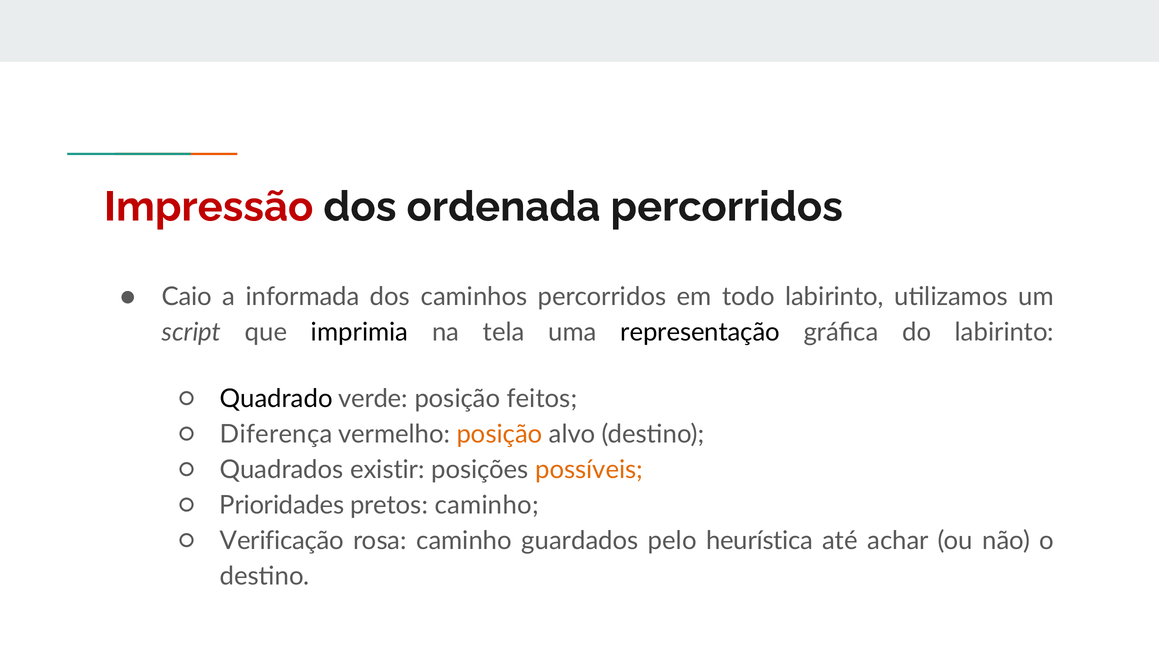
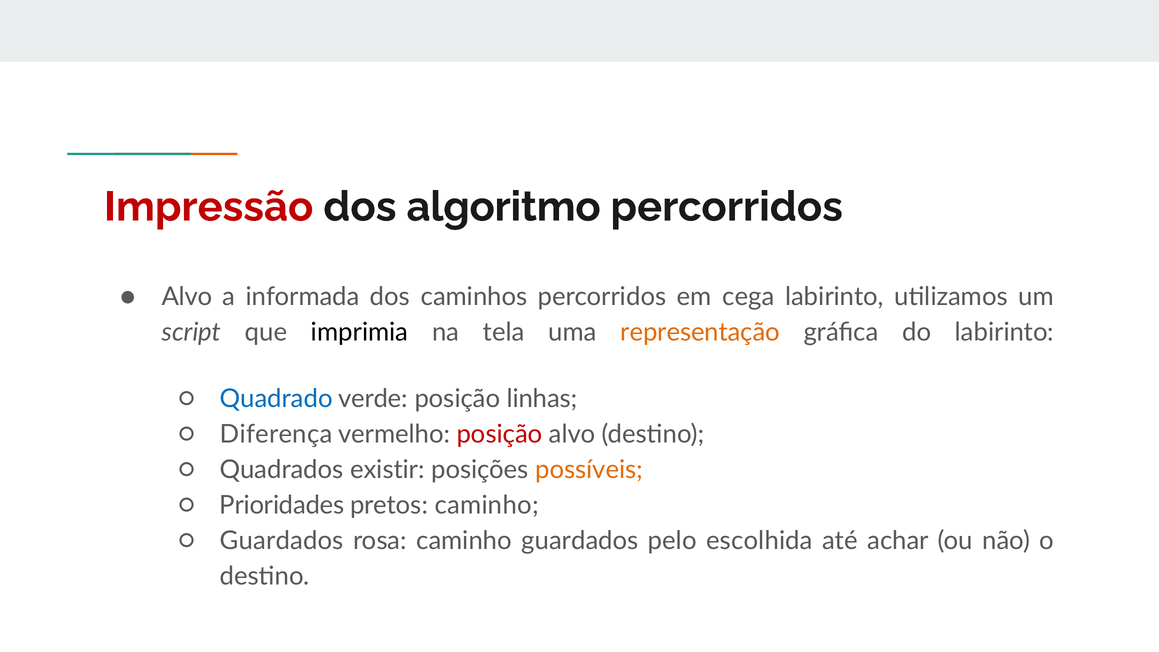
ordenada: ordenada -> algoritmo
Caio at (187, 297): Caio -> Alvo
todo: todo -> cega
representação colour: black -> orange
Quadrado colour: black -> blue
feitos: feitos -> linhas
posição at (500, 434) colour: orange -> red
Verificação at (282, 541): Verificação -> Guardados
heurística: heurística -> escolhida
